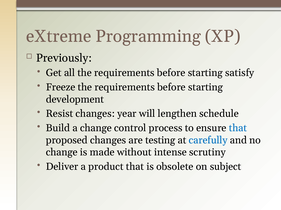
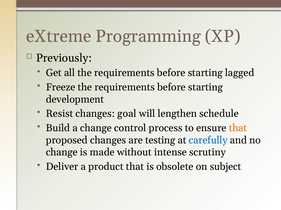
satisfy: satisfy -> lagged
year: year -> goal
that at (238, 128) colour: blue -> orange
